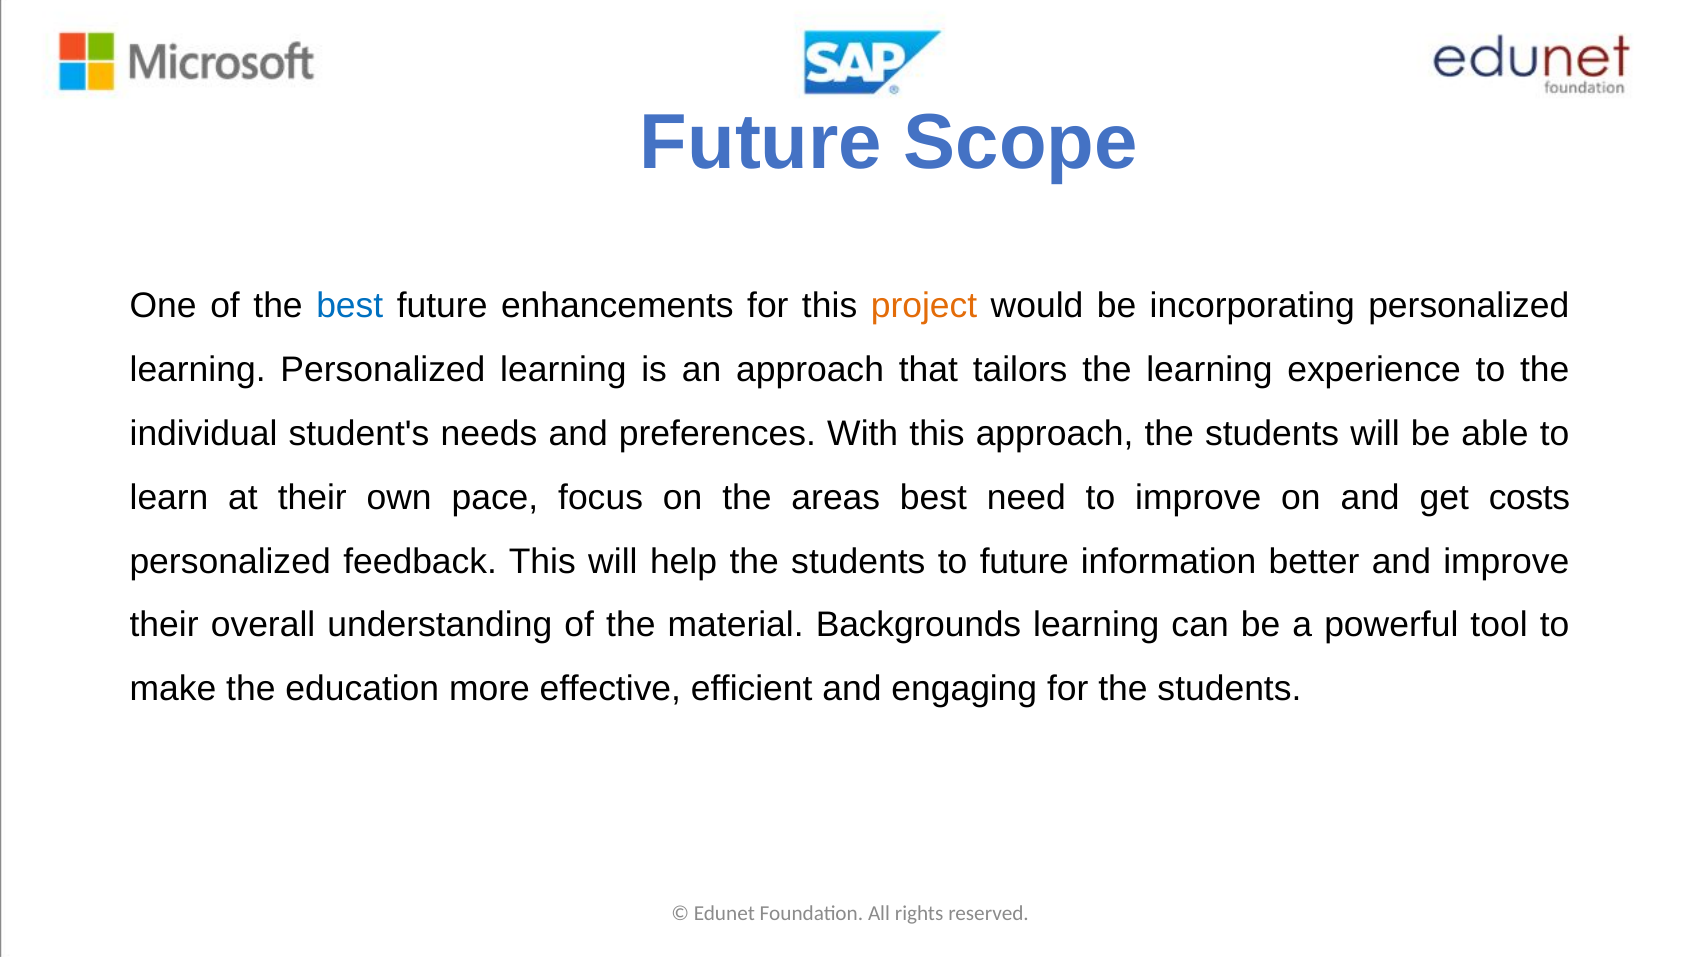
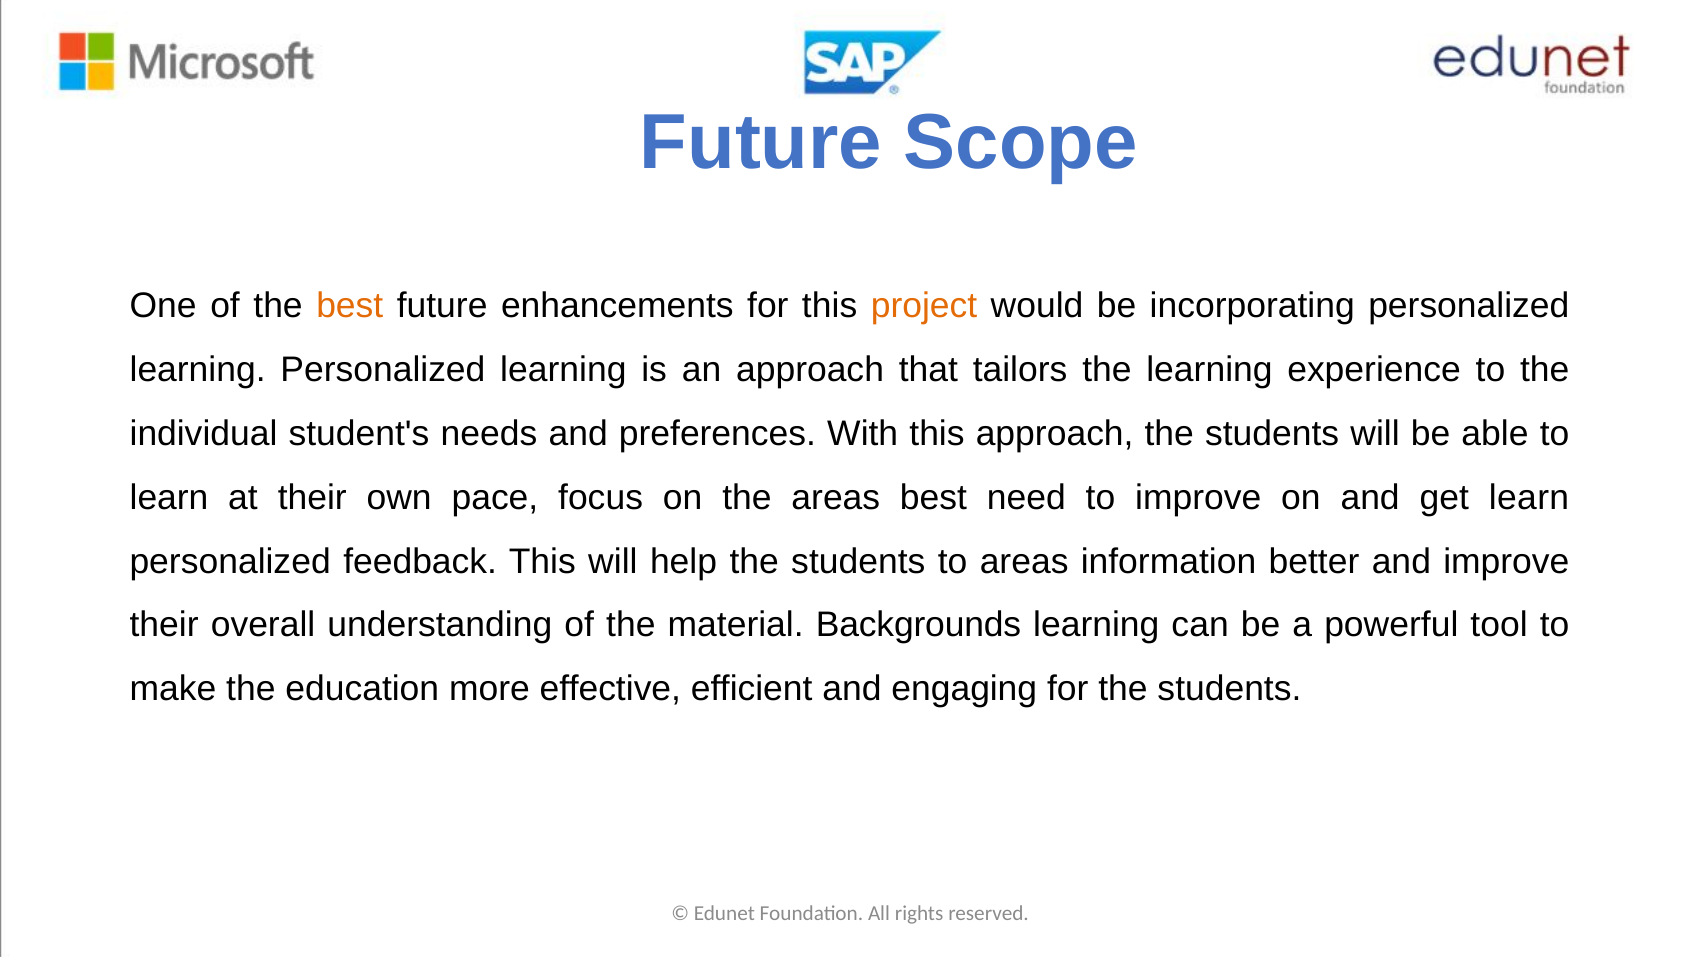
best at (350, 306) colour: blue -> orange
get costs: costs -> learn
to future: future -> areas
